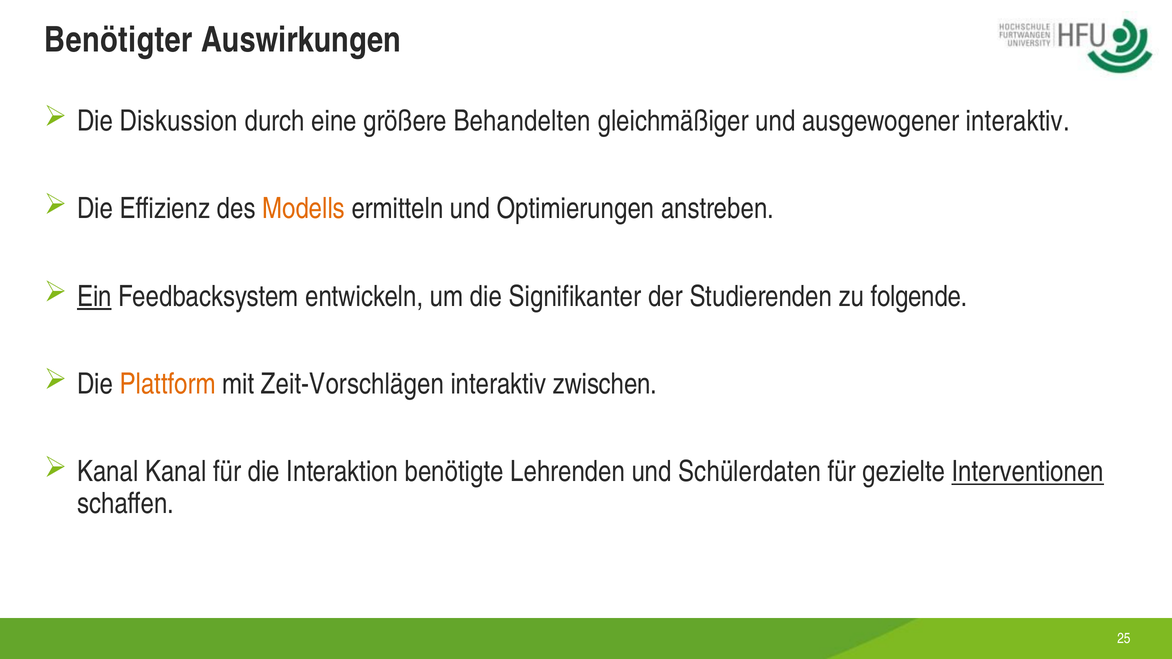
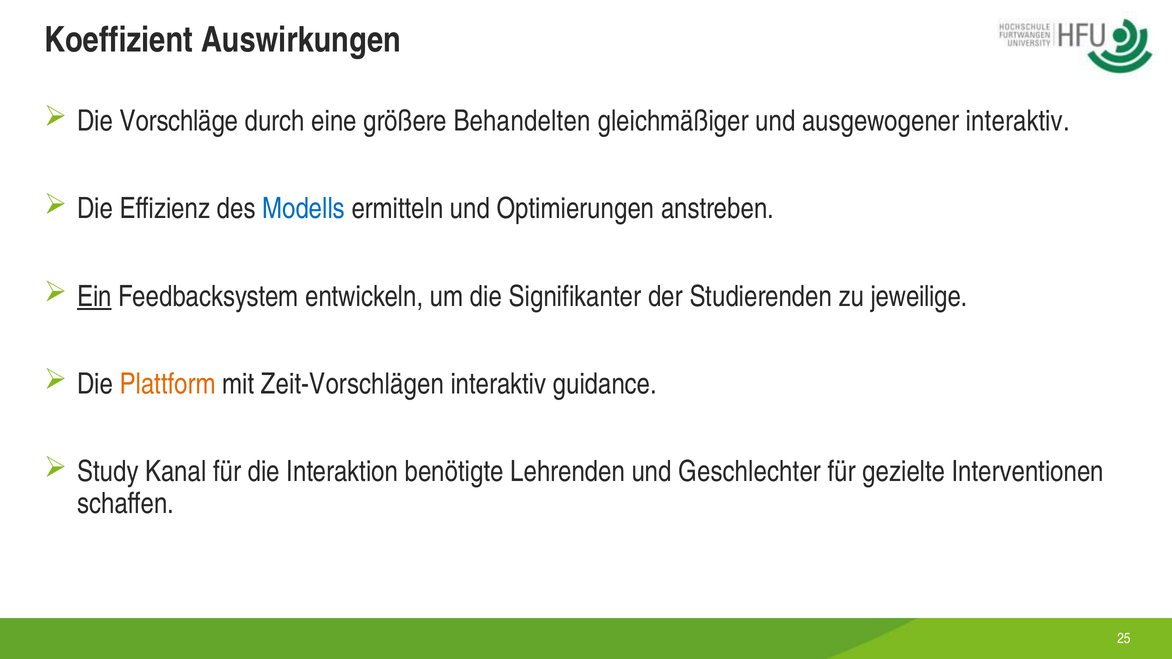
Benötigter: Benötigter -> Koeffizient
Diskussion: Diskussion -> Vorschläge
Modells colour: orange -> blue
folgende: folgende -> jeweilige
zwischen: zwischen -> guidance
Kanal at (108, 472): Kanal -> Study
Schülerdaten: Schülerdaten -> Geschlechter
Interventionen underline: present -> none
